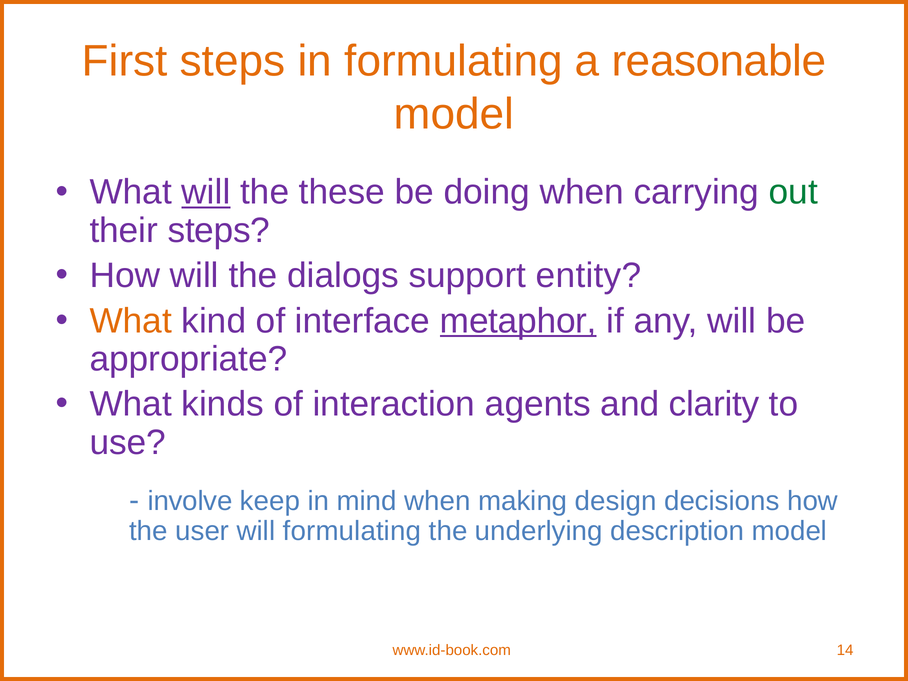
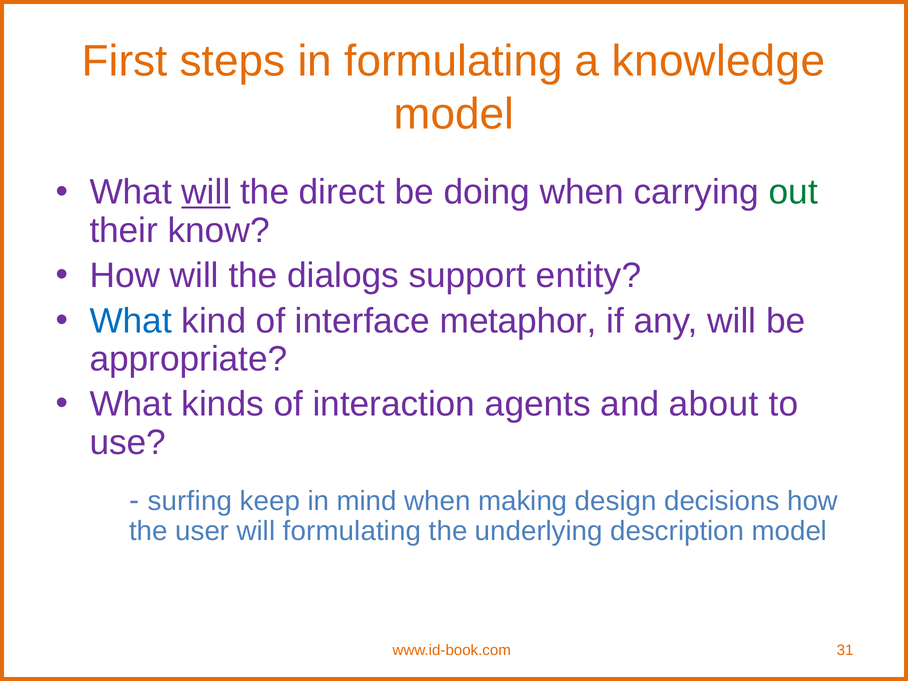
reasonable: reasonable -> knowledge
these: these -> direct
their steps: steps -> know
What at (131, 321) colour: orange -> blue
metaphor underline: present -> none
clarity: clarity -> about
involve: involve -> surfing
14: 14 -> 31
